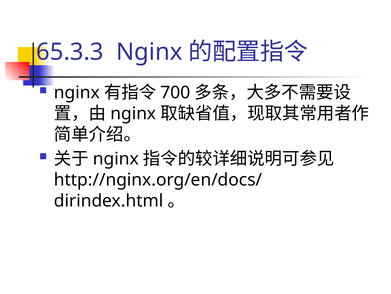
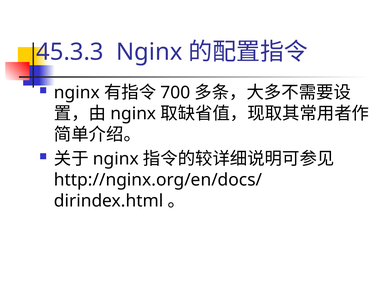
65.3.3: 65.3.3 -> 45.3.3
